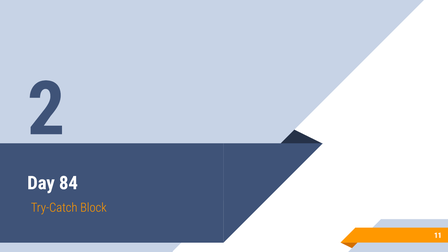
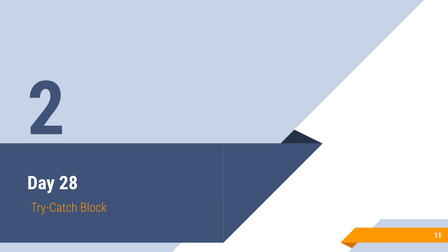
84: 84 -> 28
